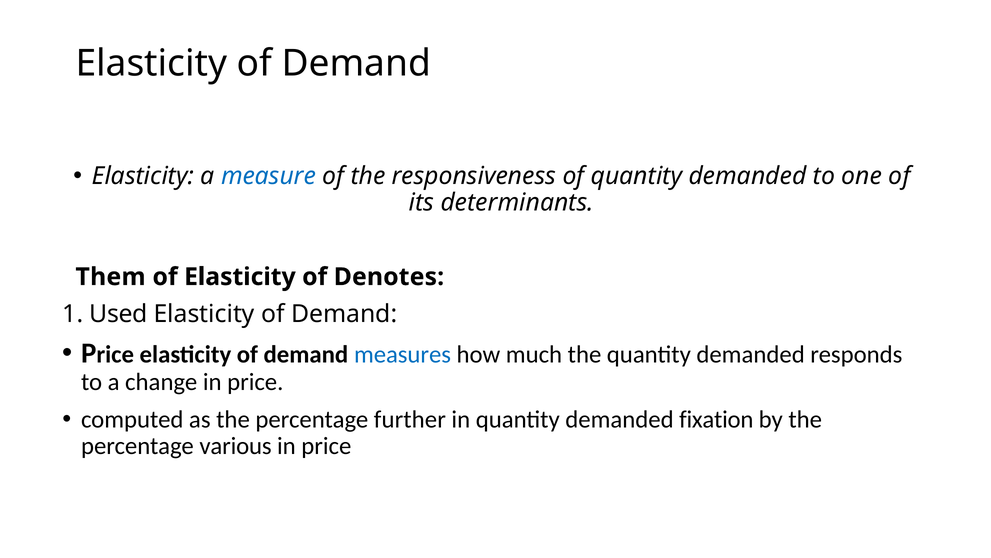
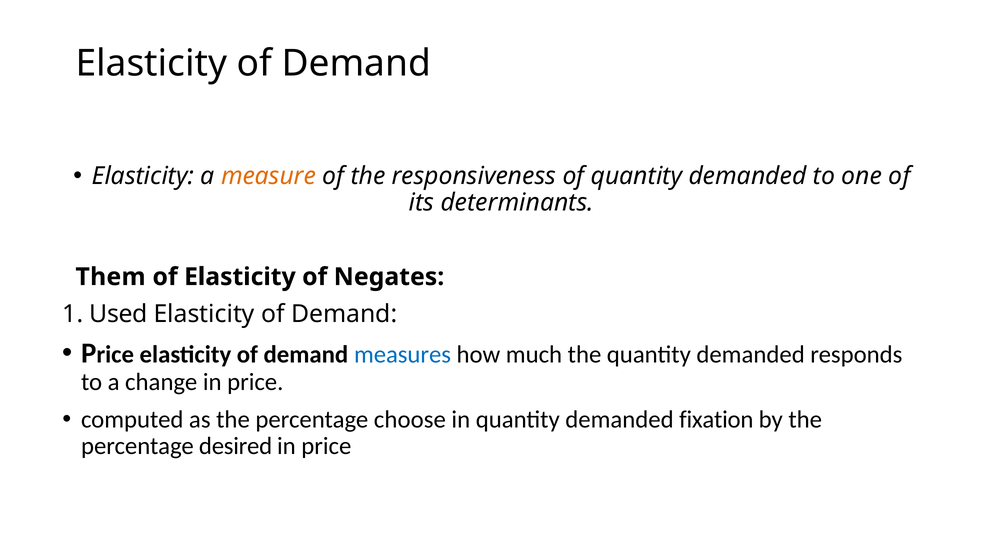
measure colour: blue -> orange
Denotes: Denotes -> Negates
further: further -> choose
various: various -> desired
